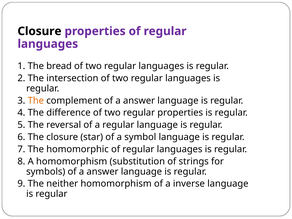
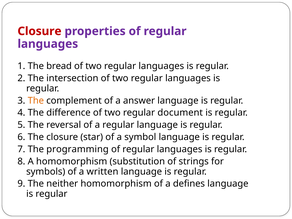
Closure at (39, 31) colour: black -> red
regular properties: properties -> document
homomorphic: homomorphic -> programming
symbols of a answer: answer -> written
inverse: inverse -> defines
